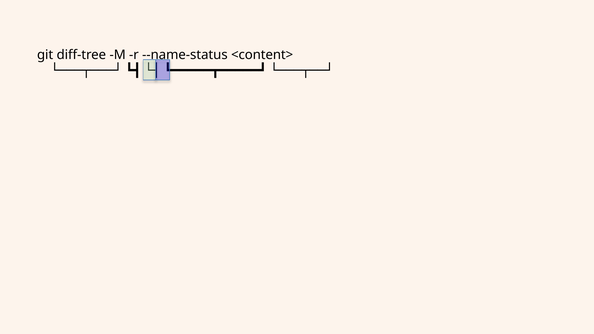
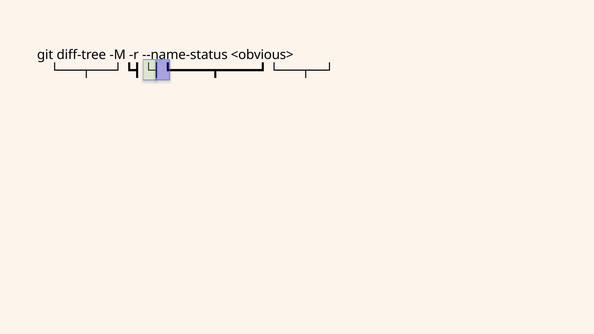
<content>: <content> -> <obvious>
